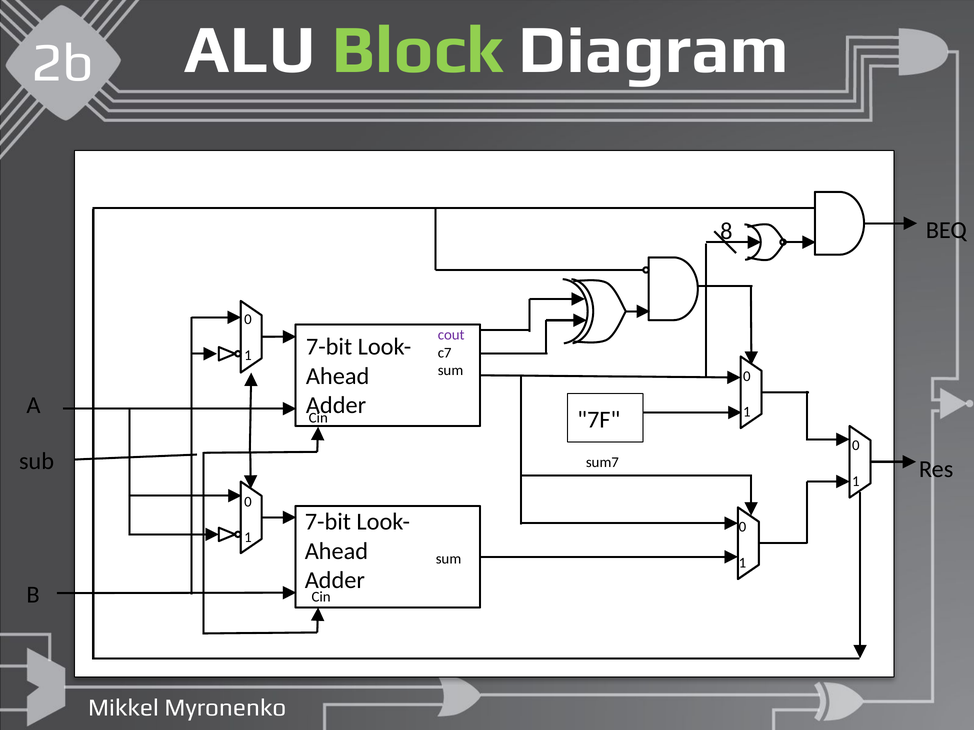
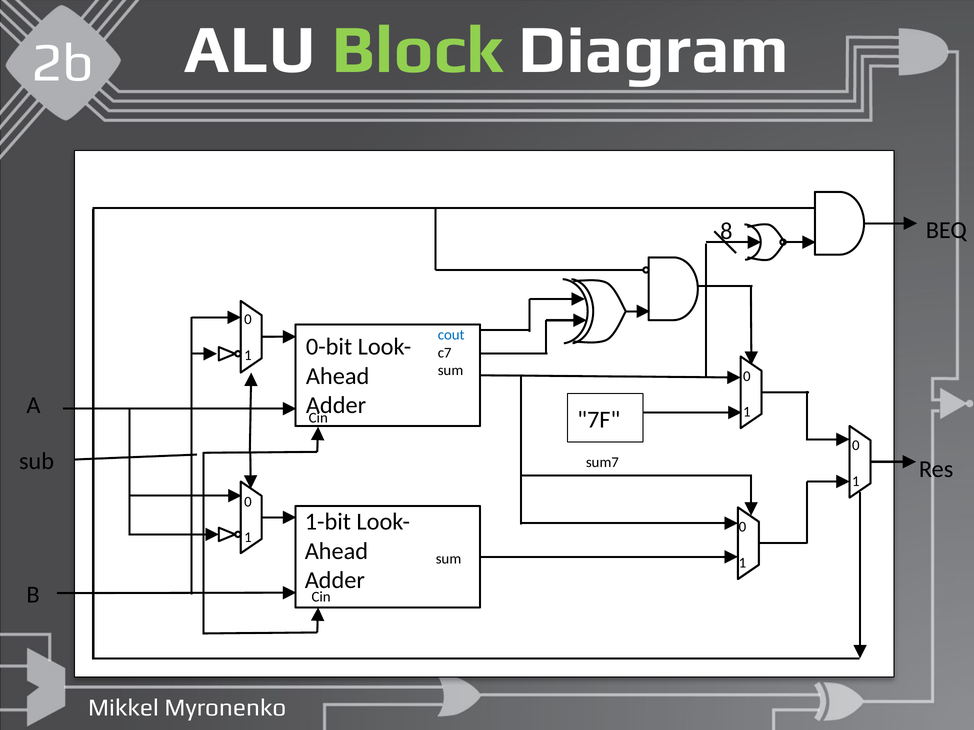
cout colour: purple -> blue
7-bit at (329, 347): 7-bit -> 0-bit
7-bit at (328, 522): 7-bit -> 1-bit
